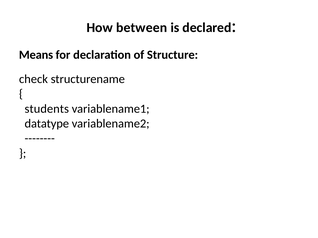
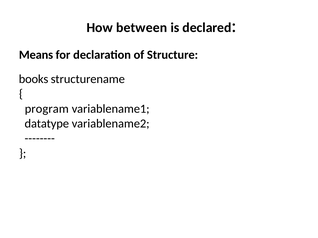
check: check -> books
students: students -> program
